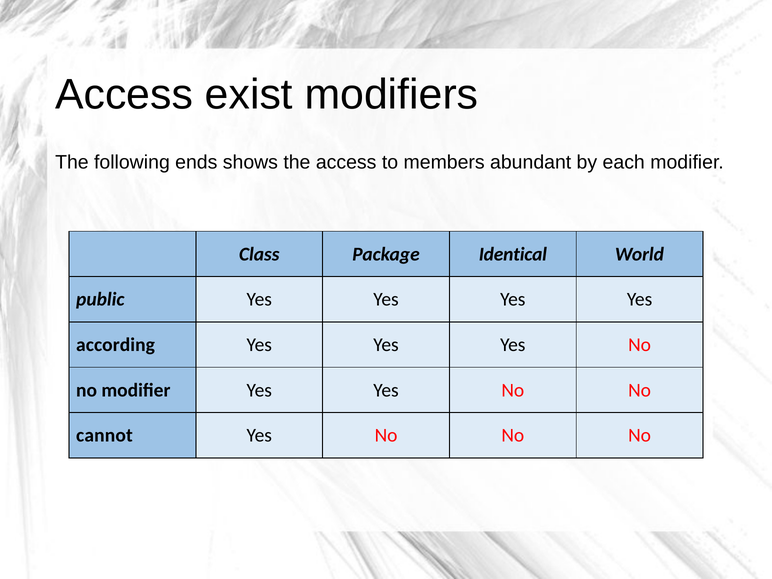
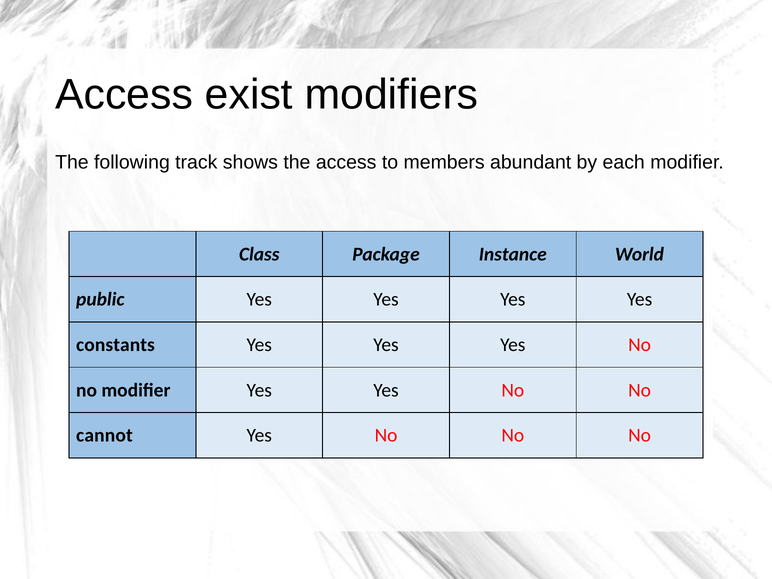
ends: ends -> track
Identical: Identical -> Instance
according: according -> constants
